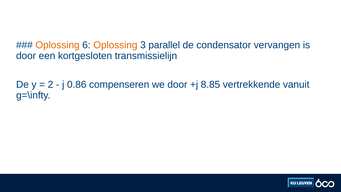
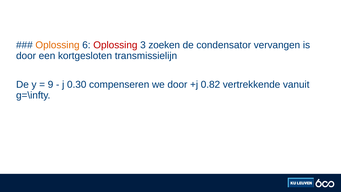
Oplossing at (115, 45) colour: orange -> red
parallel: parallel -> zoeken
2: 2 -> 9
0.86: 0.86 -> 0.30
8.85: 8.85 -> 0.82
